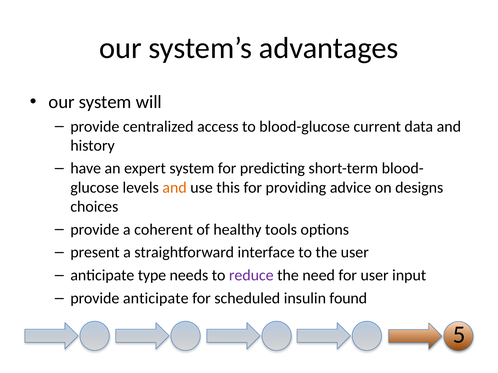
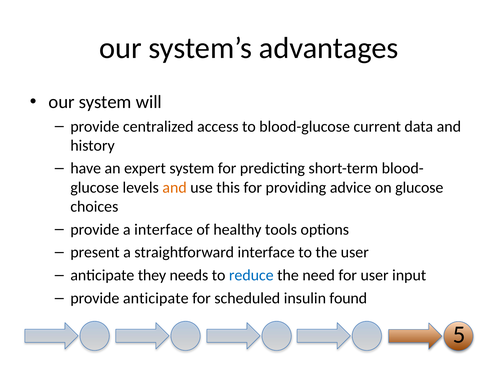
on designs: designs -> glucose
a coherent: coherent -> interface
type: type -> they
reduce colour: purple -> blue
